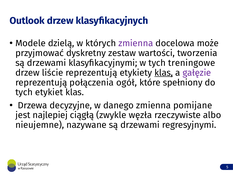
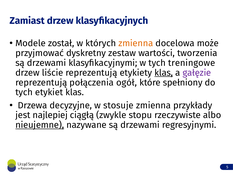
Outlook: Outlook -> Zamiast
dzielą: dzielą -> został
zmienna at (136, 43) colour: purple -> orange
danego: danego -> stosuje
pomijane: pomijane -> przykłady
węzła: węzła -> stopu
nieujemne underline: none -> present
